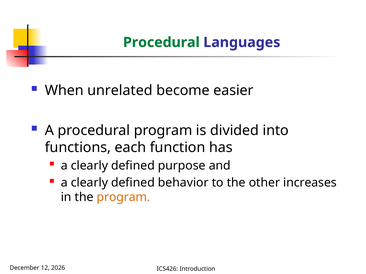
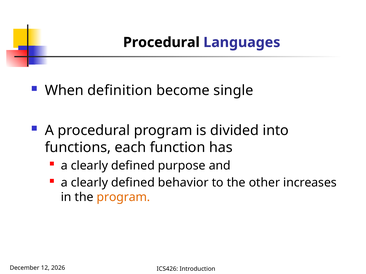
Procedural at (161, 42) colour: green -> black
unrelated: unrelated -> definition
easier: easier -> single
